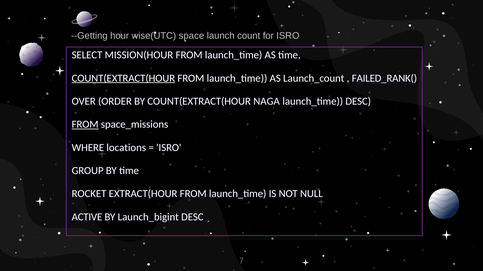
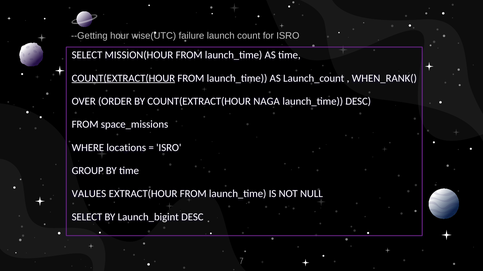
space: space -> failure
FAILED_RANK(: FAILED_RANK( -> WHEN_RANK(
FROM at (85, 125) underline: present -> none
ROCKET: ROCKET -> VALUES
ACTIVE at (87, 217): ACTIVE -> SELECT
